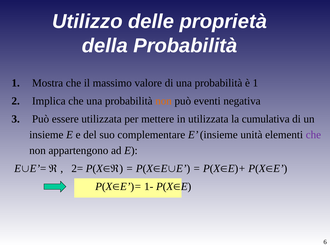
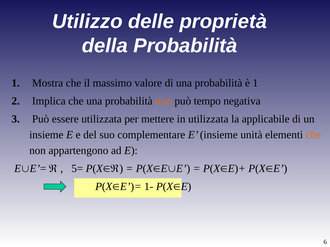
eventi: eventi -> tempo
cumulativa: cumulativa -> applicabile
che at (313, 135) colour: purple -> orange
2=: 2= -> 5=
